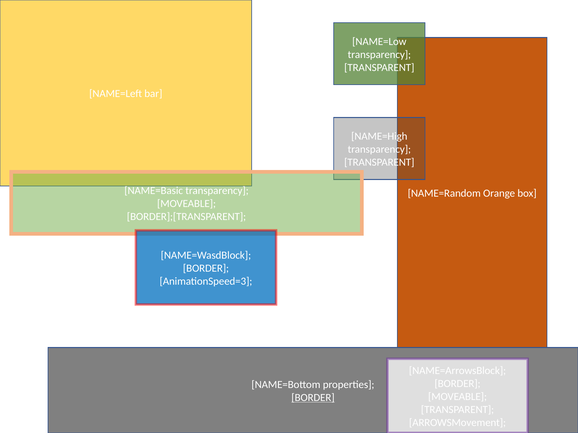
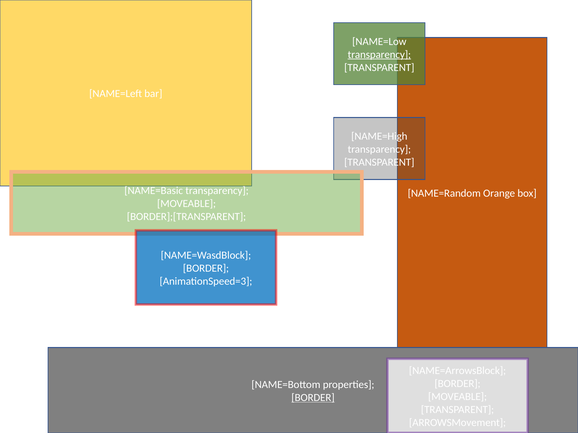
transparency at (379, 55) underline: none -> present
